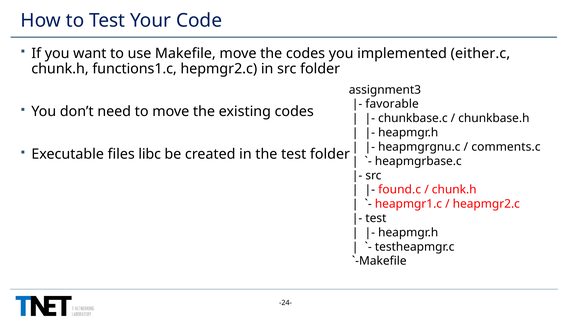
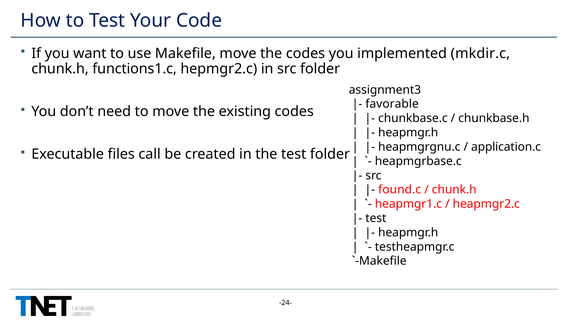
either.c: either.c -> mkdir.c
comments.c: comments.c -> application.c
libc: libc -> call
